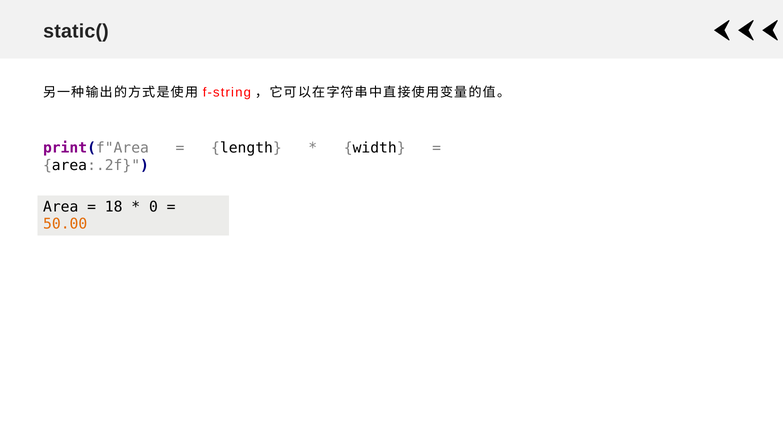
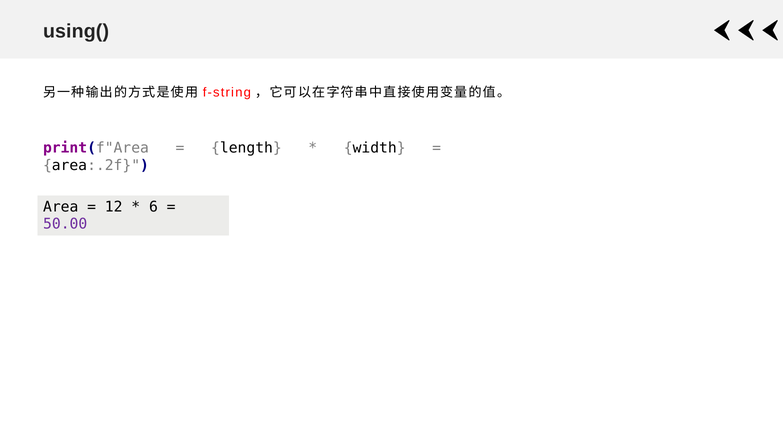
static(: static( -> using(
18: 18 -> 12
0: 0 -> 6
50.00 colour: orange -> purple
